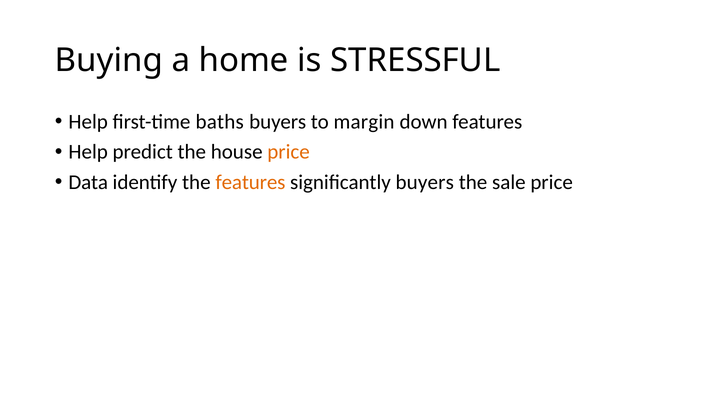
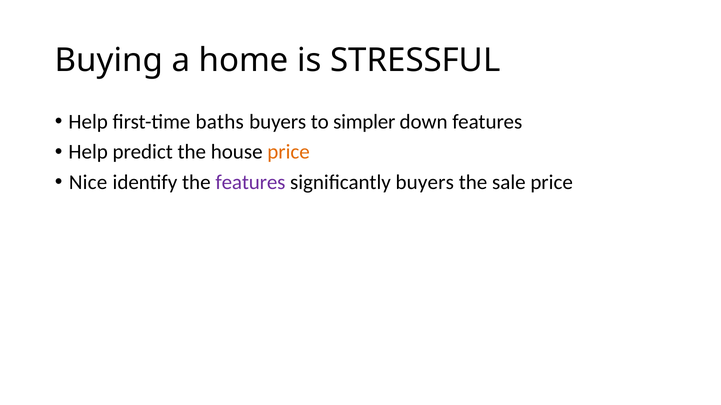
margin: margin -> simpler
Data: Data -> Nice
features at (250, 182) colour: orange -> purple
